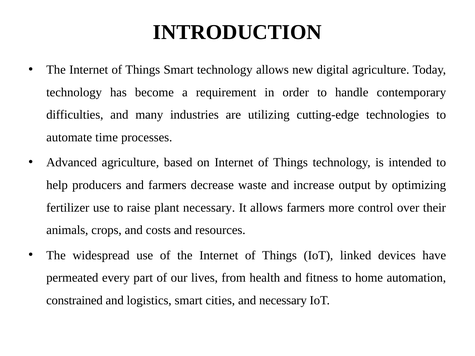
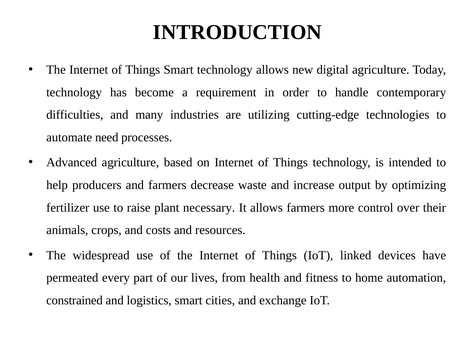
time: time -> need
and necessary: necessary -> exchange
